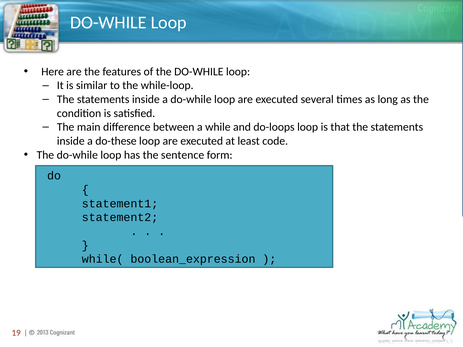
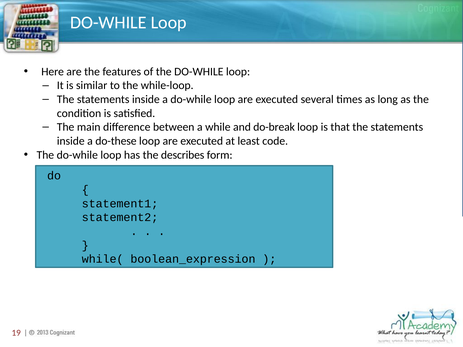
do-loops: do-loops -> do-break
sentence: sentence -> describes
